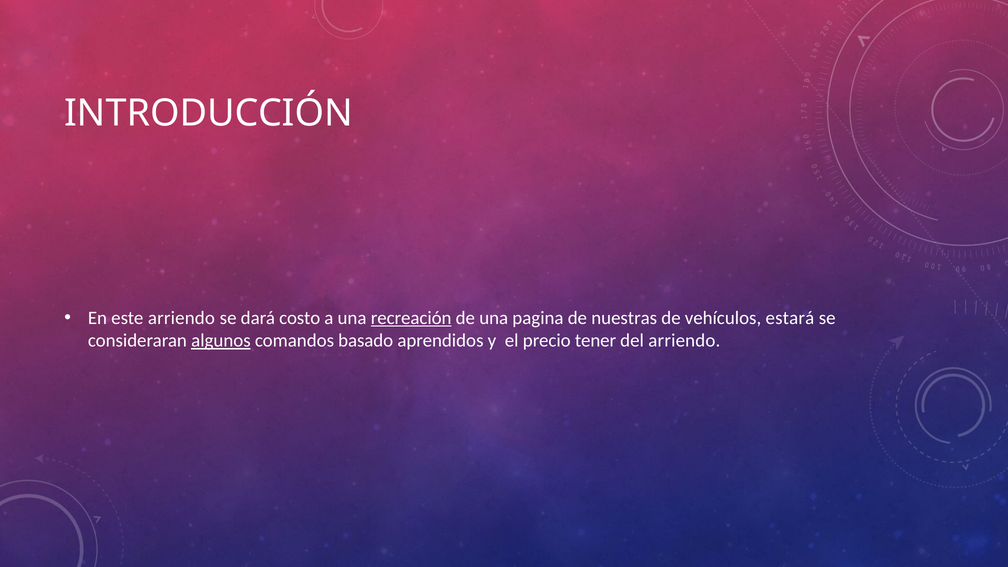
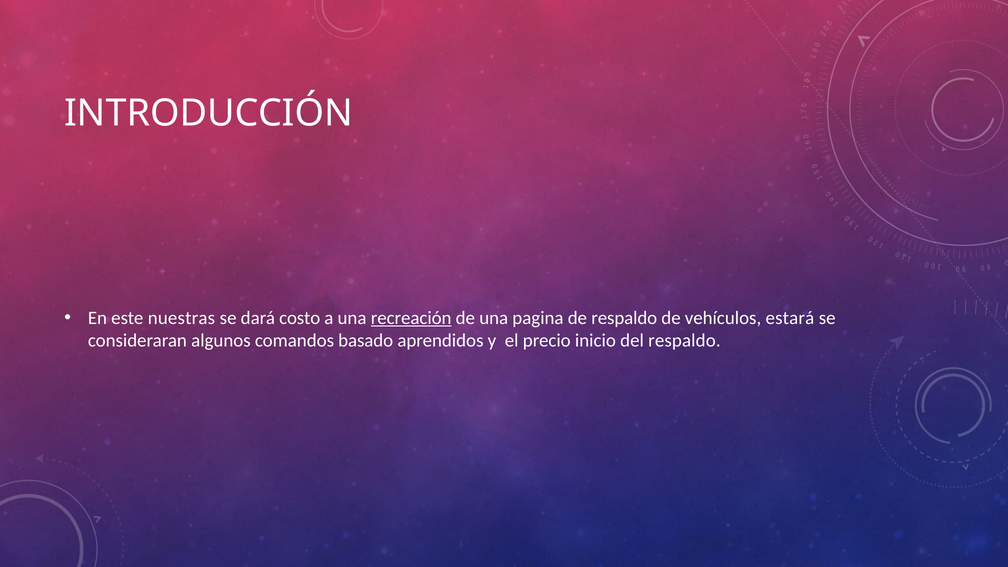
este arriendo: arriendo -> nuestras
de nuestras: nuestras -> respaldo
algunos underline: present -> none
tener: tener -> inicio
del arriendo: arriendo -> respaldo
